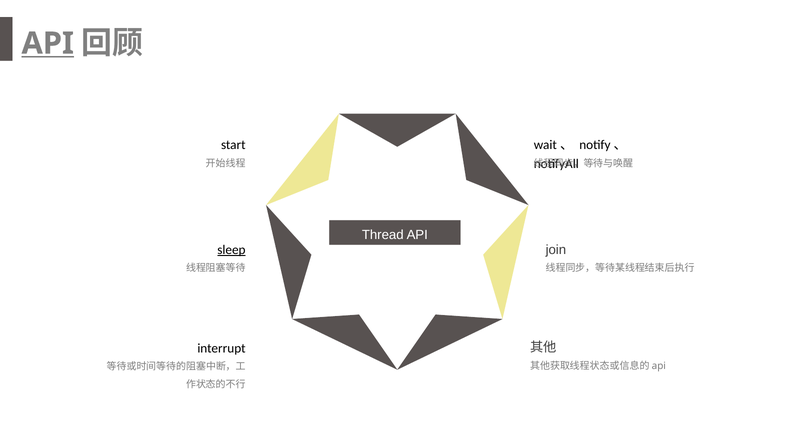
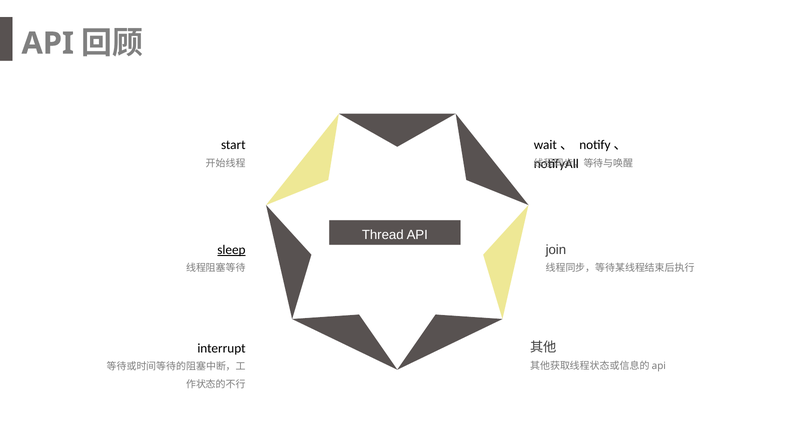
API at (48, 43) underline: present -> none
